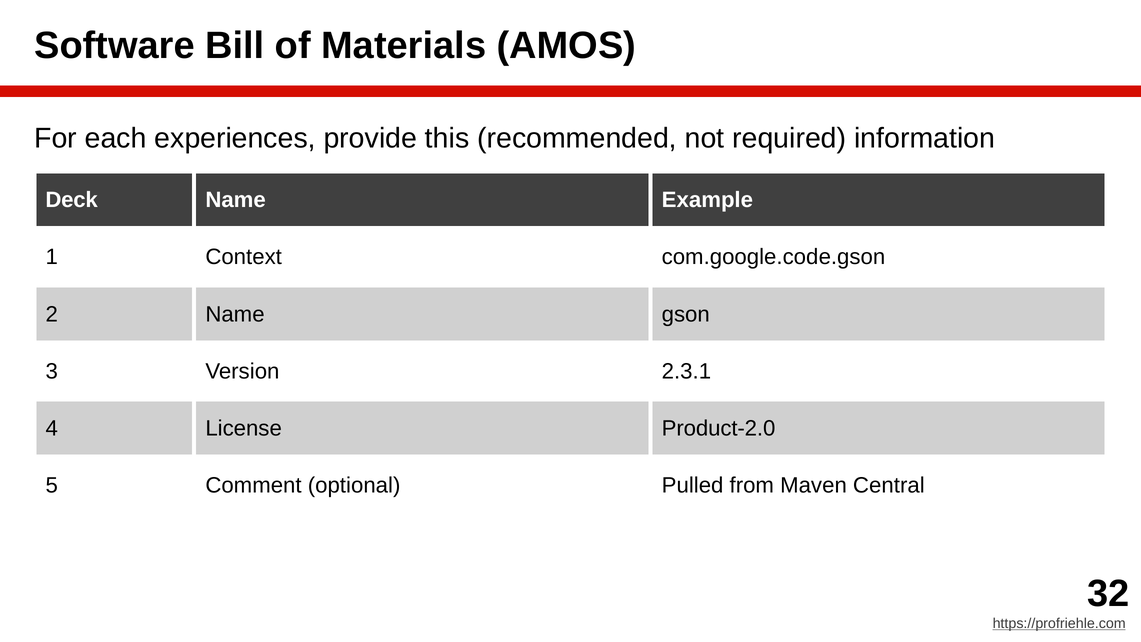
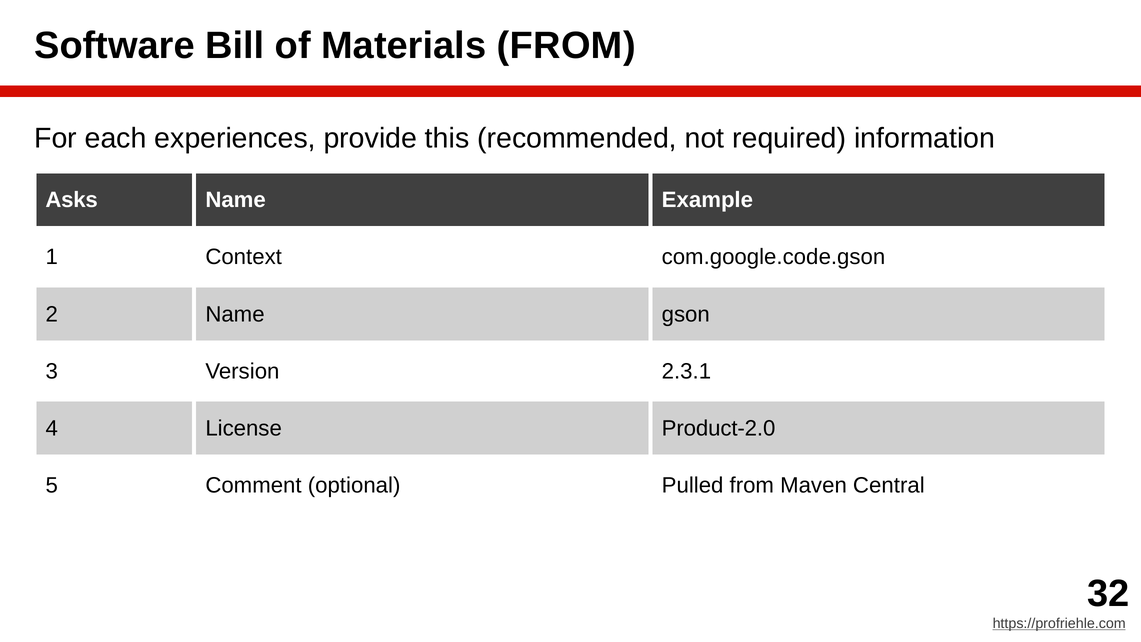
Materials AMOS: AMOS -> FROM
Deck: Deck -> Asks
